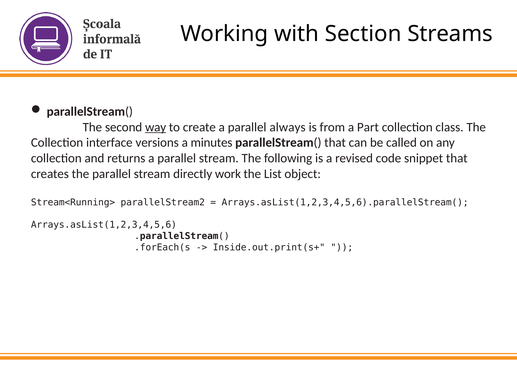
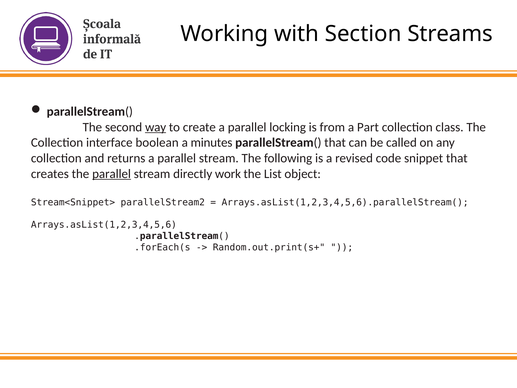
always: always -> locking
versions: versions -> boolean
parallel at (112, 174) underline: none -> present
Stream<Running>: Stream<Running> -> Stream<Snippet>
Inside.out.print(s+: Inside.out.print(s+ -> Random.out.print(s+
